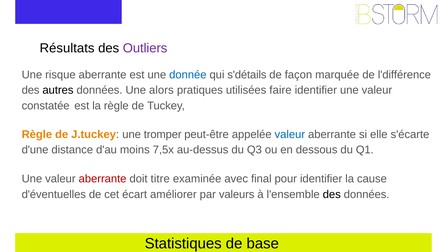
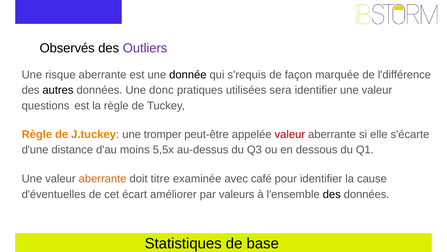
Résultats: Résultats -> Observés
donnée colour: blue -> black
s'détails: s'détails -> s'requis
alors: alors -> donc
faire: faire -> sera
constatée: constatée -> questions
valeur at (290, 134) colour: blue -> red
7,5x: 7,5x -> 5,5x
aberrante at (103, 178) colour: red -> orange
final: final -> café
